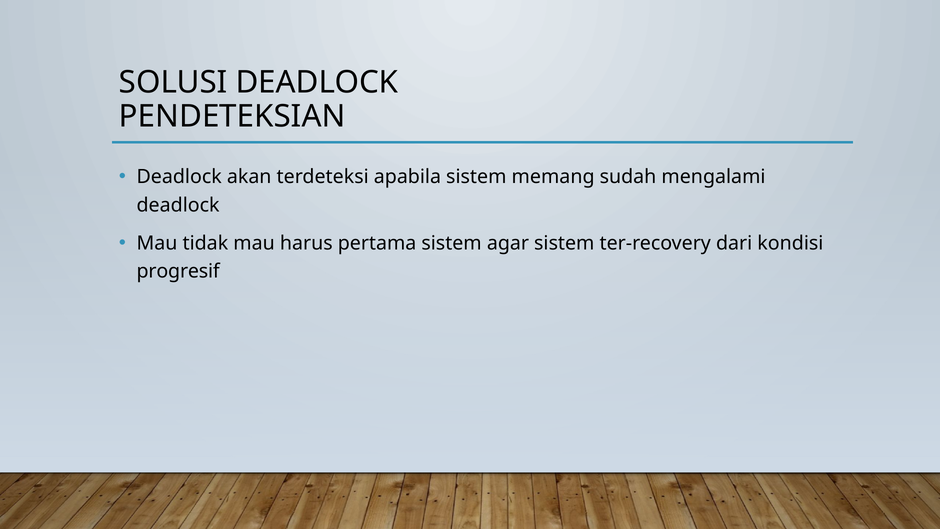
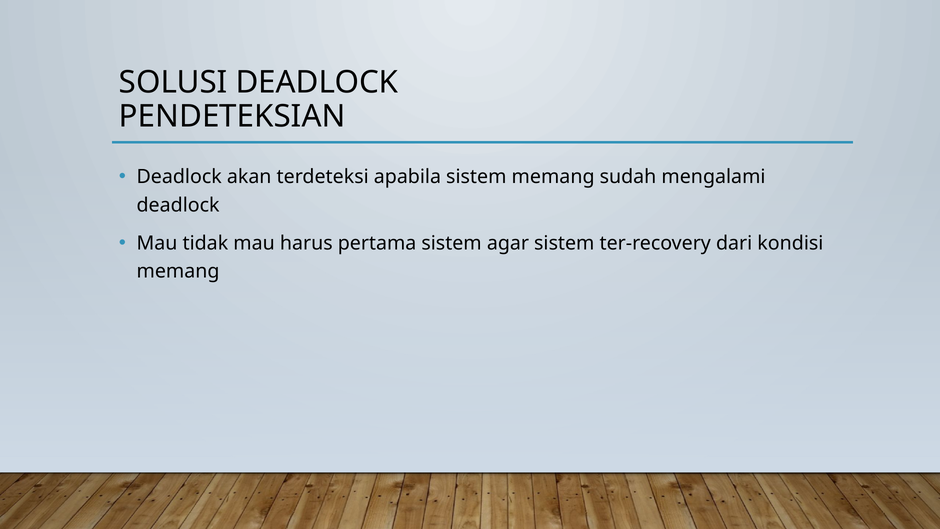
progresif at (178, 271): progresif -> memang
